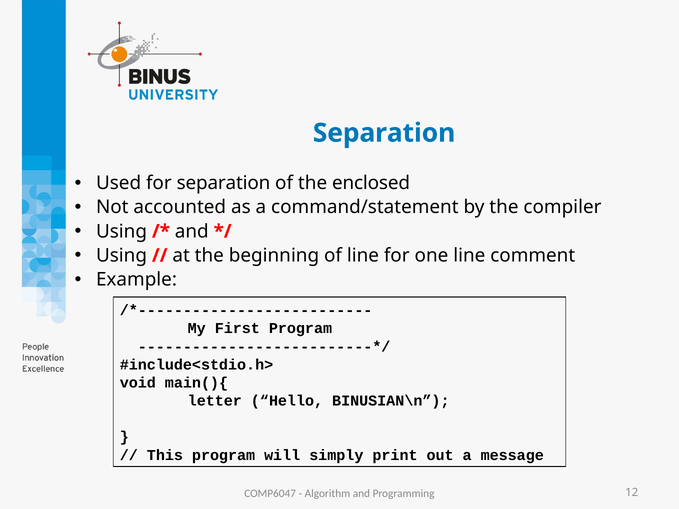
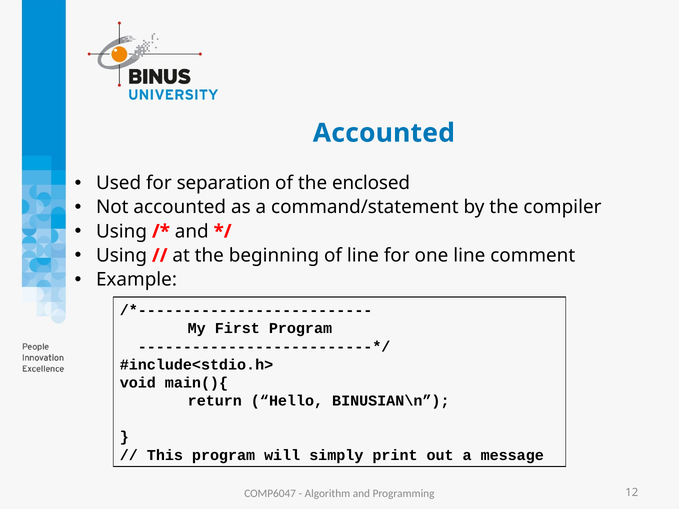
Separation at (384, 133): Separation -> Accounted
letter: letter -> return
